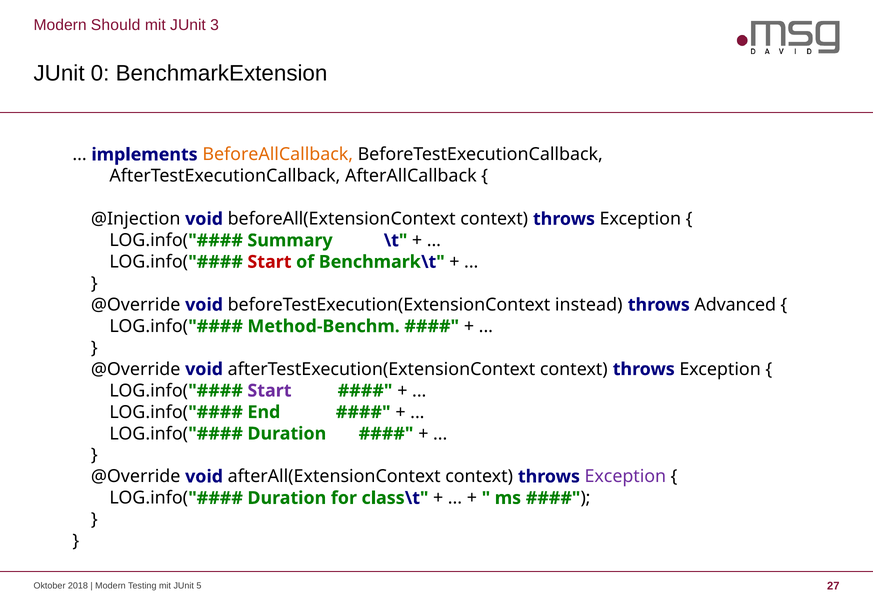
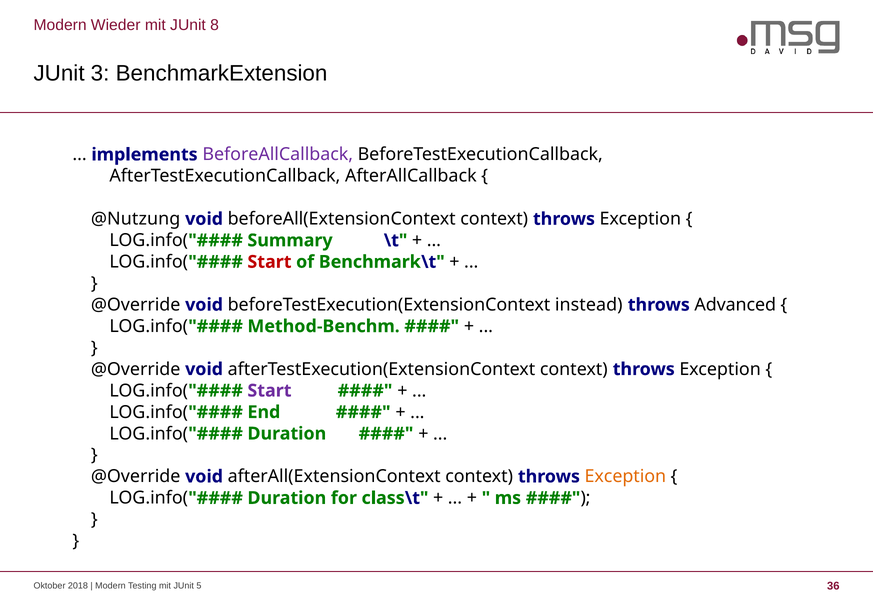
Should: Should -> Wieder
3: 3 -> 8
0: 0 -> 3
BeforeAllCallback colour: orange -> purple
@Injection: @Injection -> @Nutzung
Exception at (625, 477) colour: purple -> orange
27: 27 -> 36
